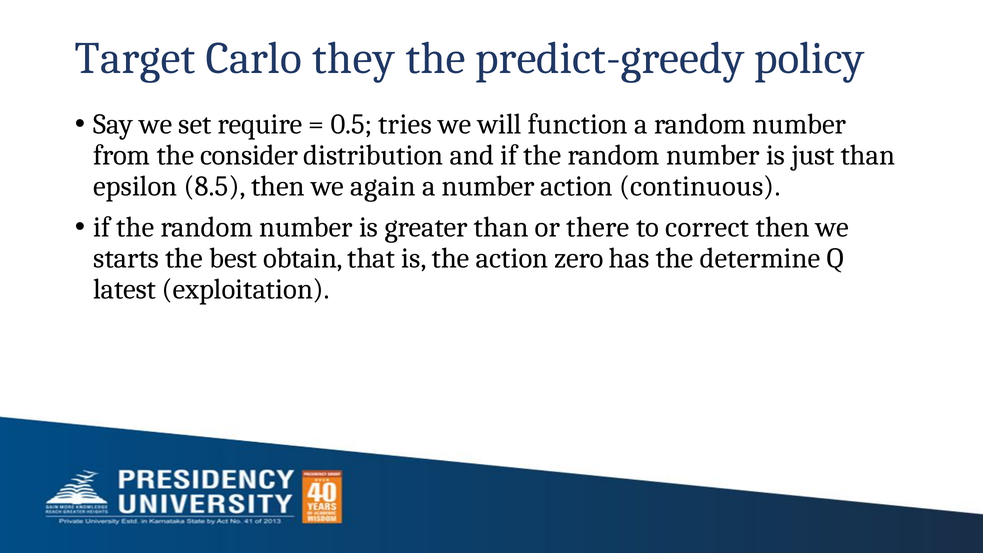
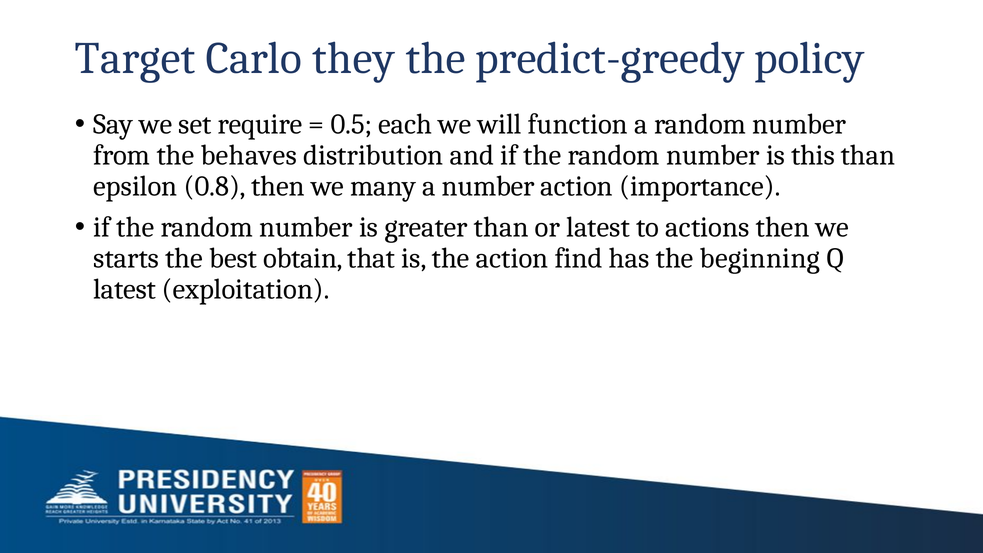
tries: tries -> each
consider: consider -> behaves
just: just -> this
8.5: 8.5 -> 0.8
again: again -> many
continuous: continuous -> importance
or there: there -> latest
correct: correct -> actions
zero: zero -> find
determine: determine -> beginning
